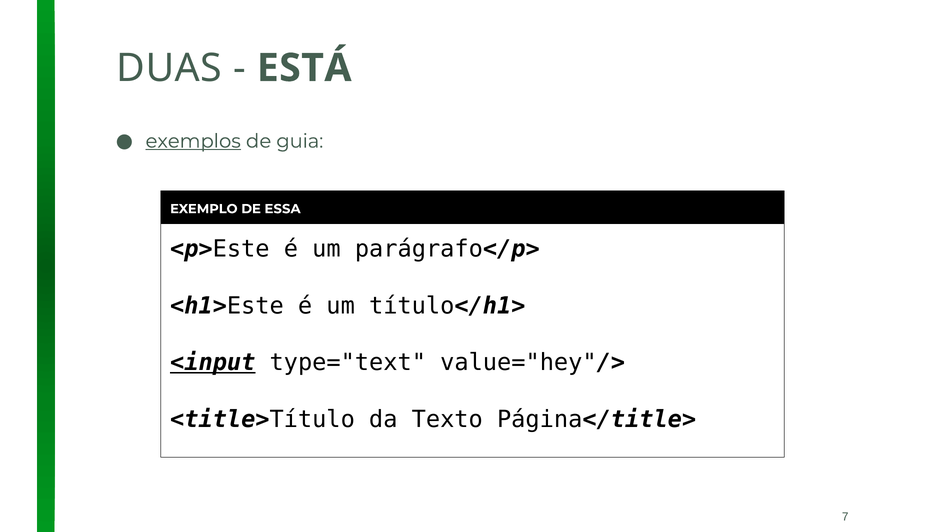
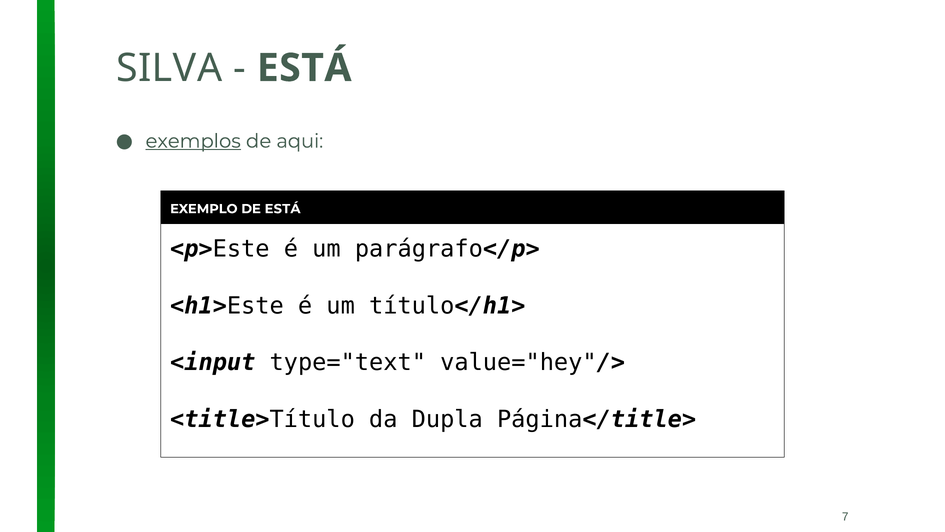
DUAS: DUAS -> SILVA
guia: guia -> aqui
DE ESSA: ESSA -> ESTÁ
<input underline: present -> none
Texto: Texto -> Dupla
